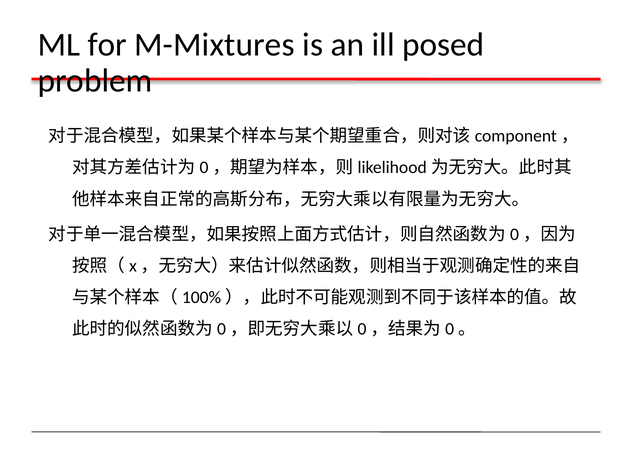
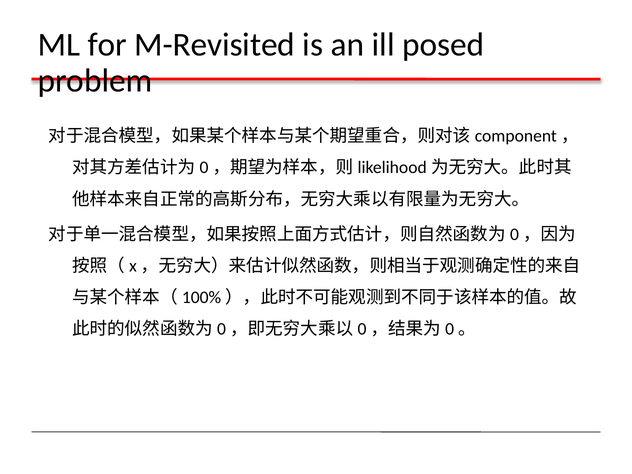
M-Mixtures: M-Mixtures -> M-Revisited
